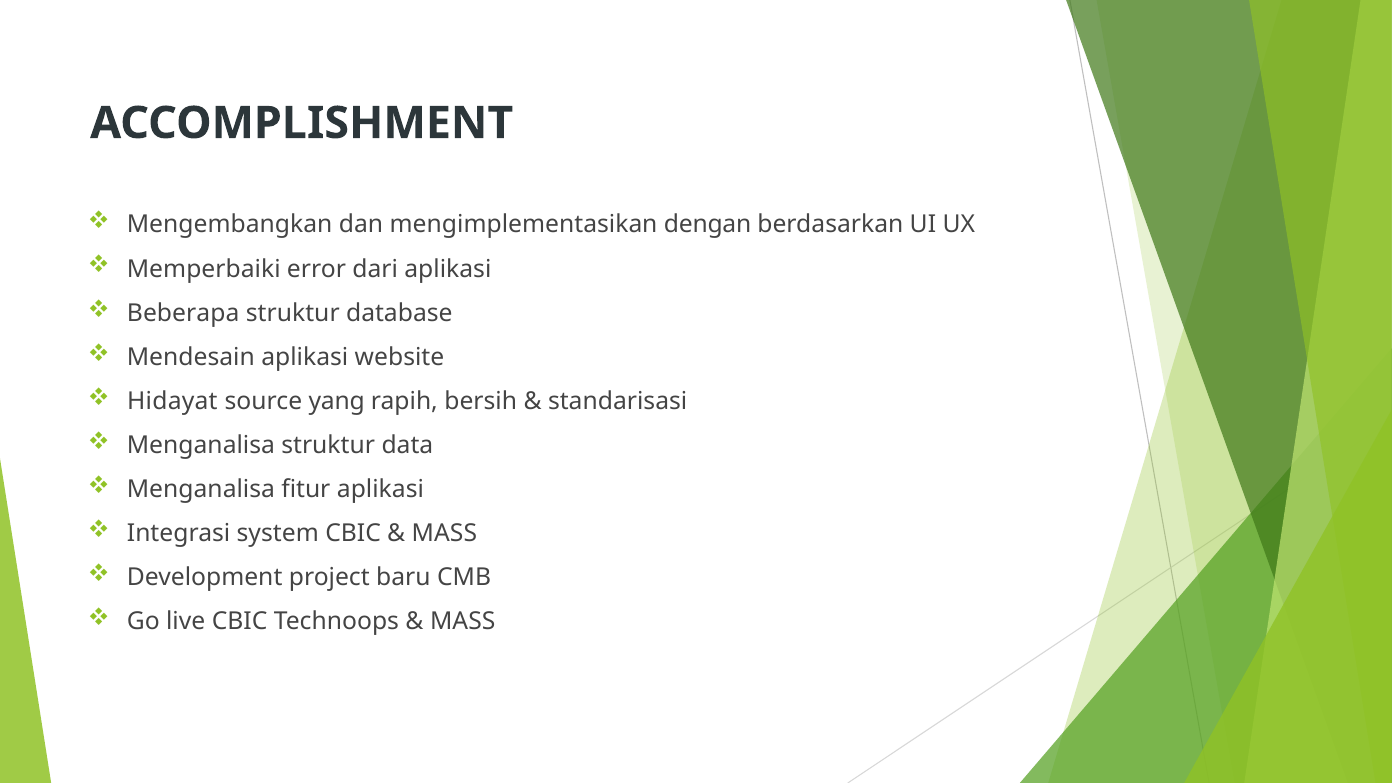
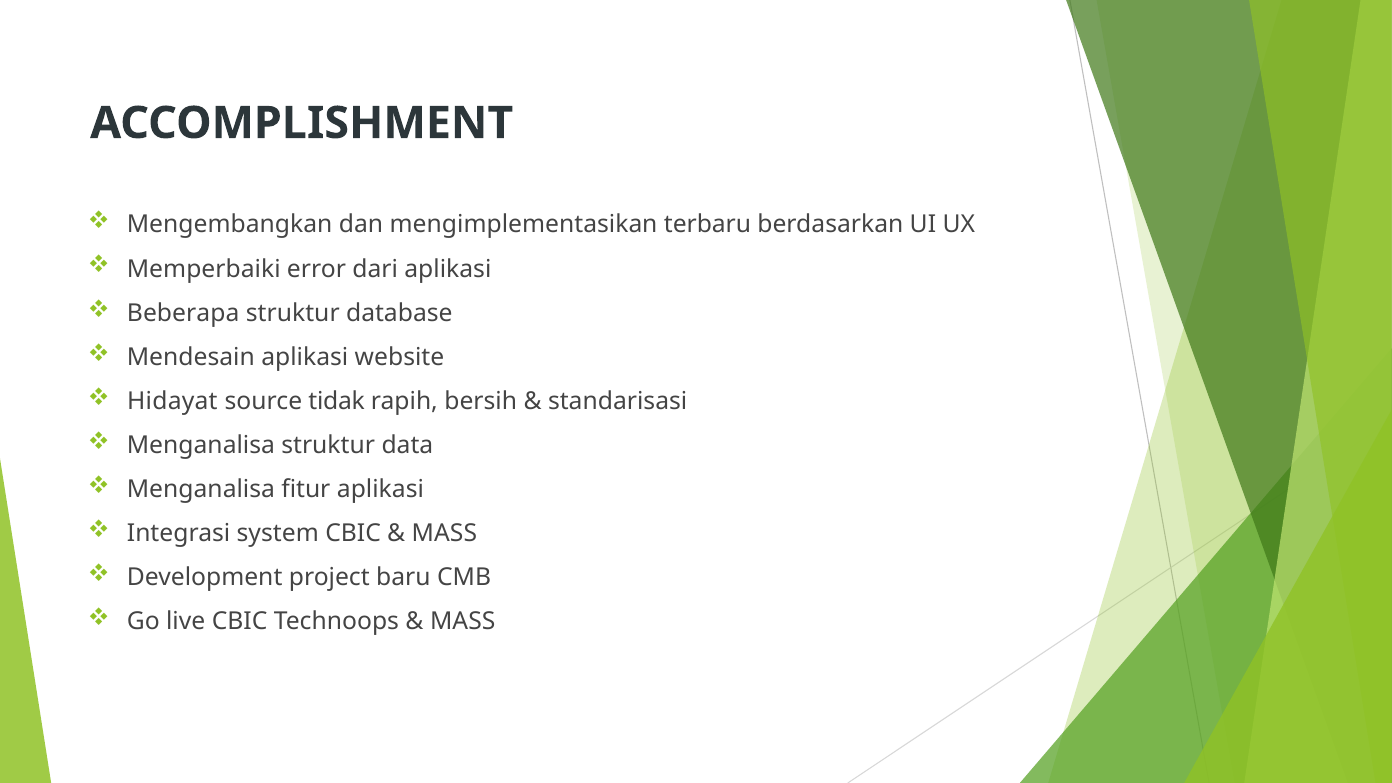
dengan: dengan -> terbaru
yang: yang -> tidak
